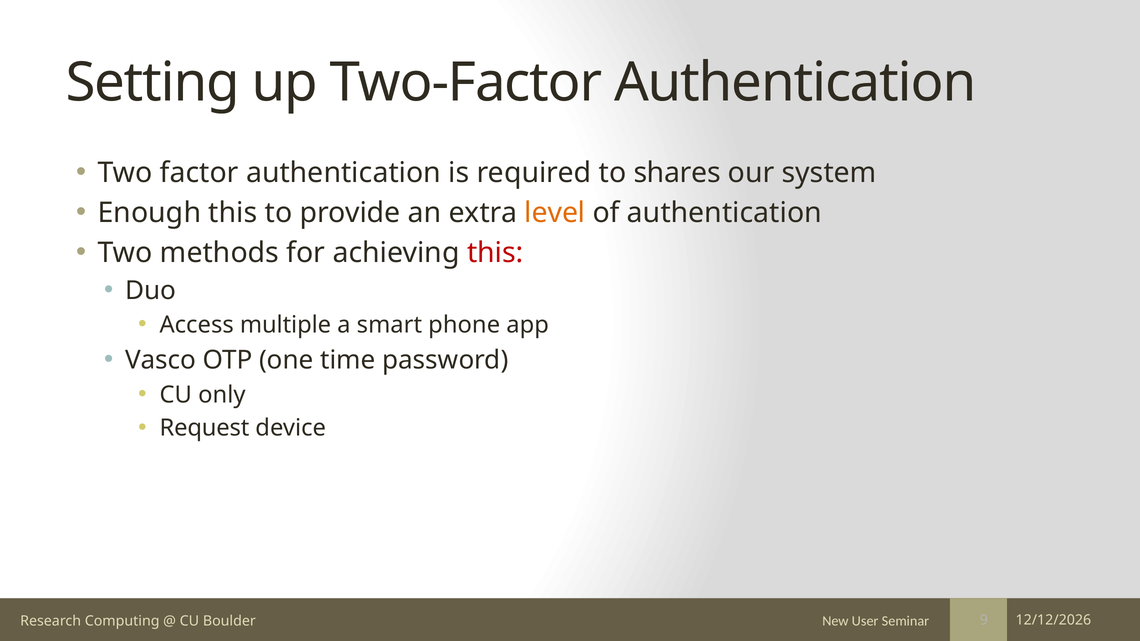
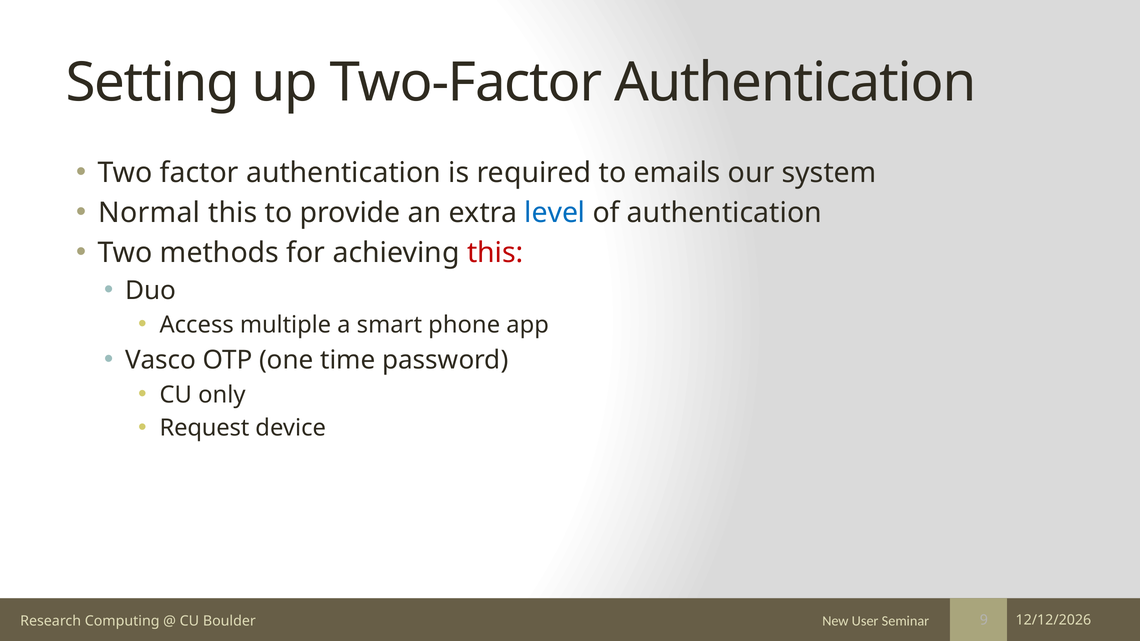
shares: shares -> emails
Enough: Enough -> Normal
level colour: orange -> blue
